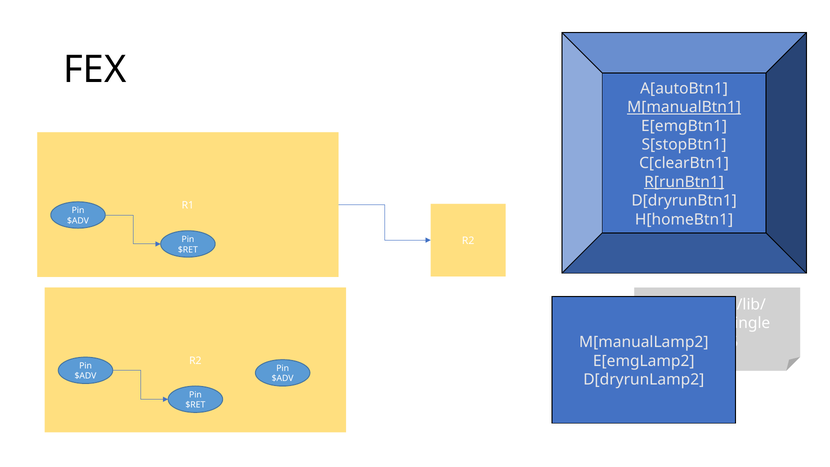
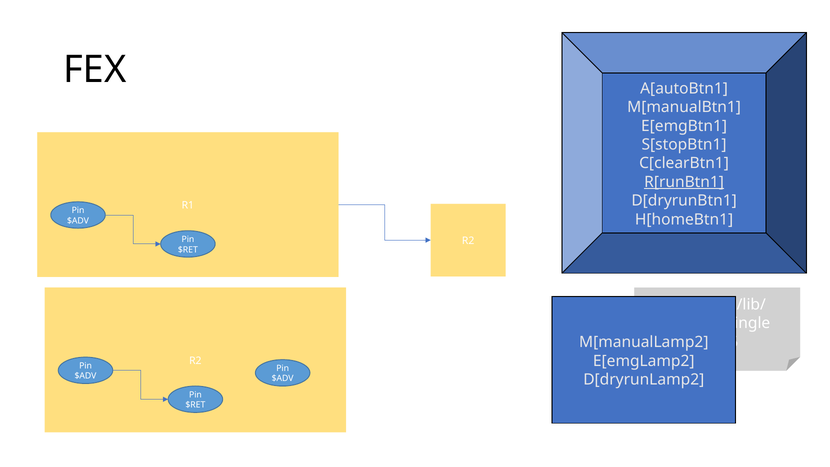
M[manualBtn1 underline: present -> none
